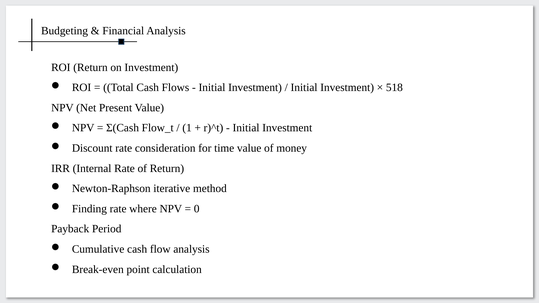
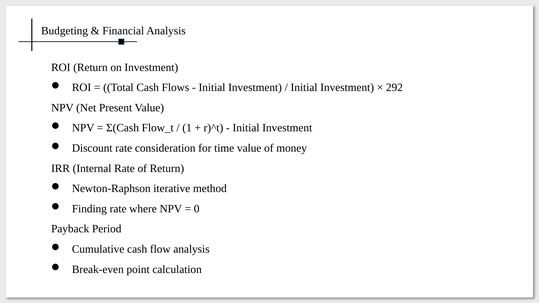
518: 518 -> 292
